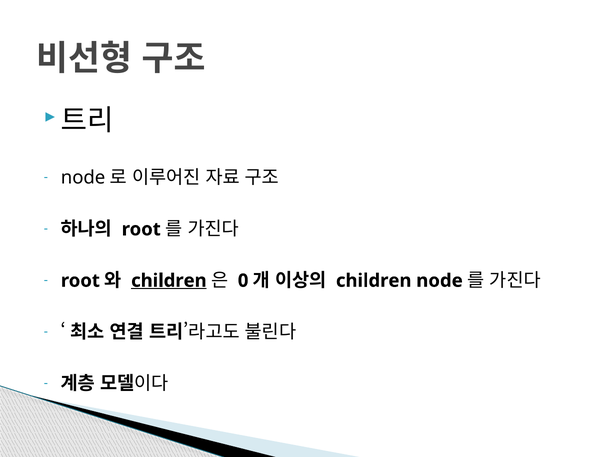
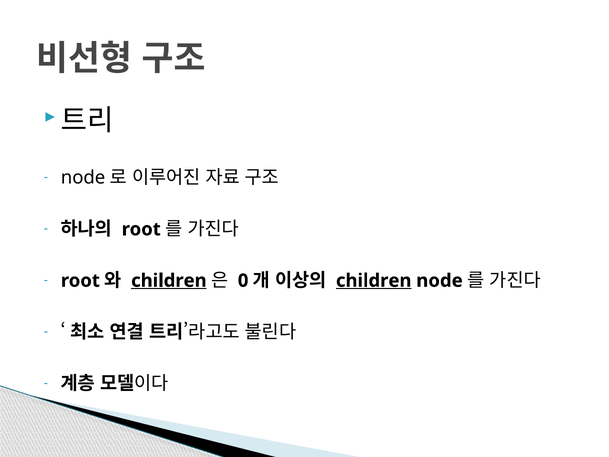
children at (374, 281) underline: none -> present
